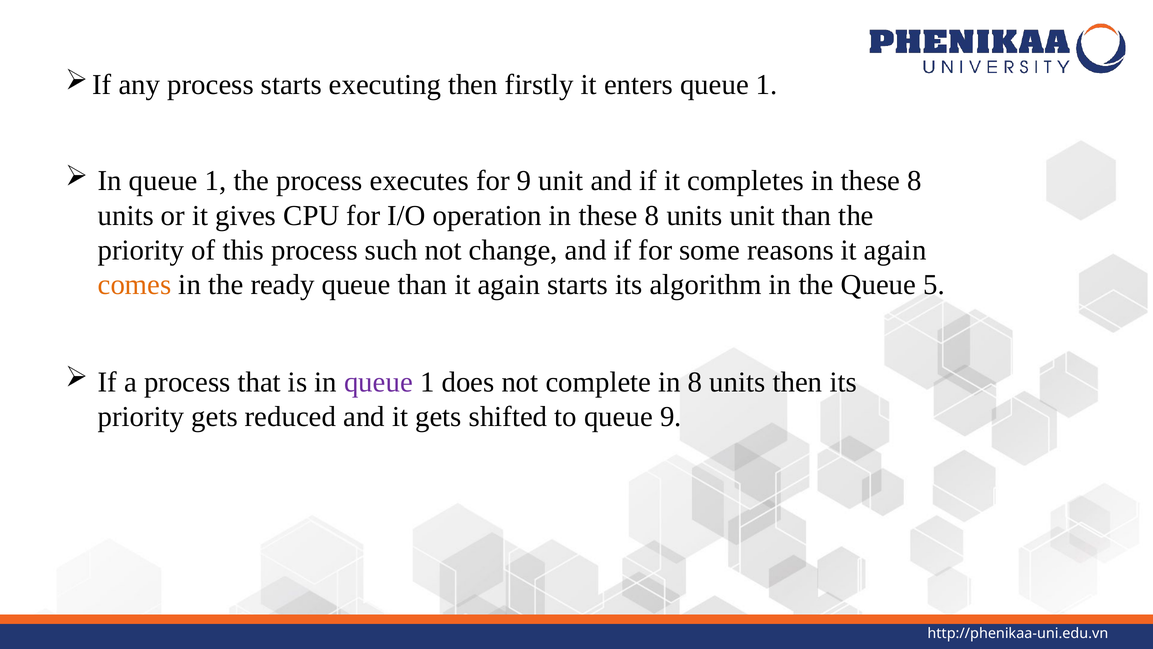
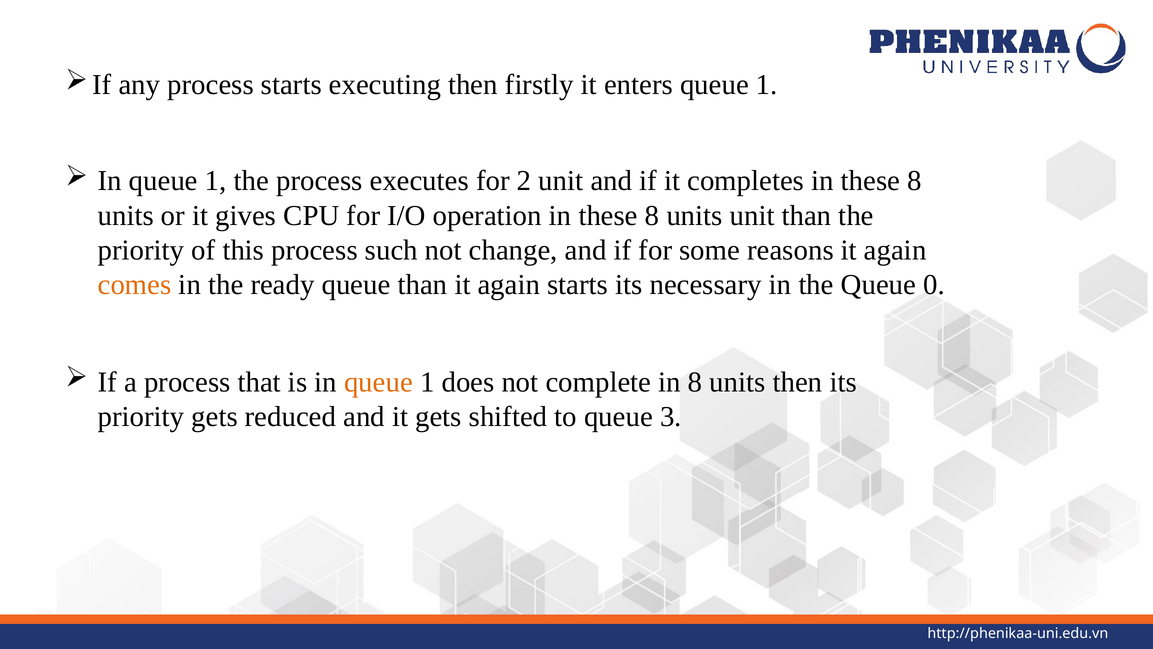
for 9: 9 -> 2
algorithm: algorithm -> necessary
5: 5 -> 0
queue at (378, 382) colour: purple -> orange
queue 9: 9 -> 3
